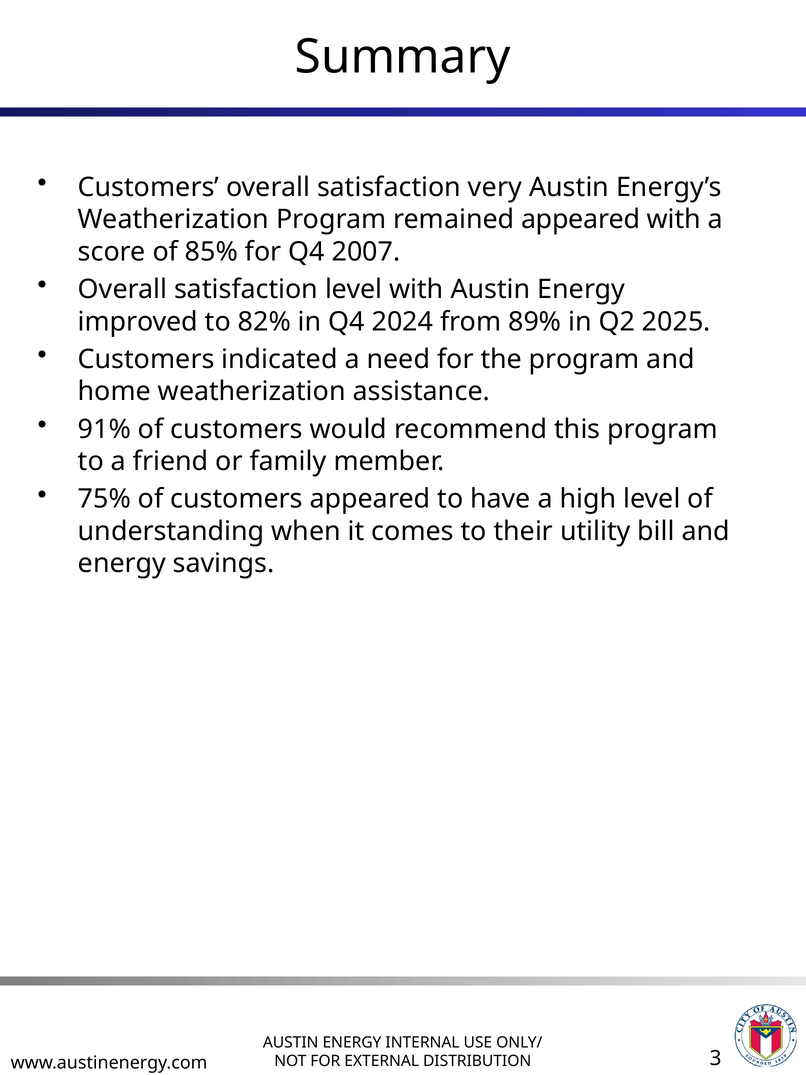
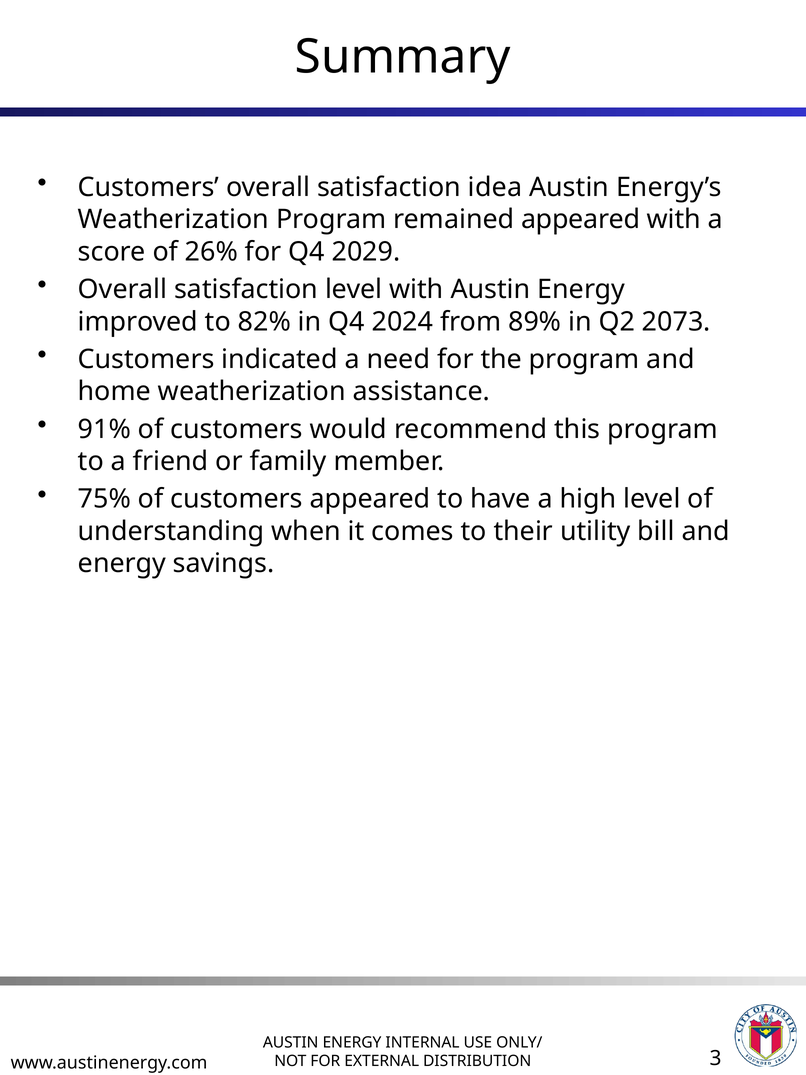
very: very -> idea
85%: 85% -> 26%
2007: 2007 -> 2029
2025: 2025 -> 2073
